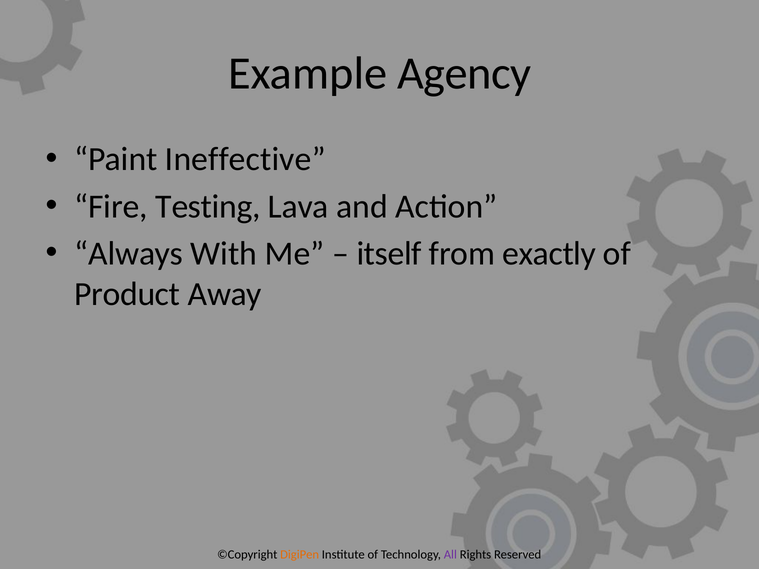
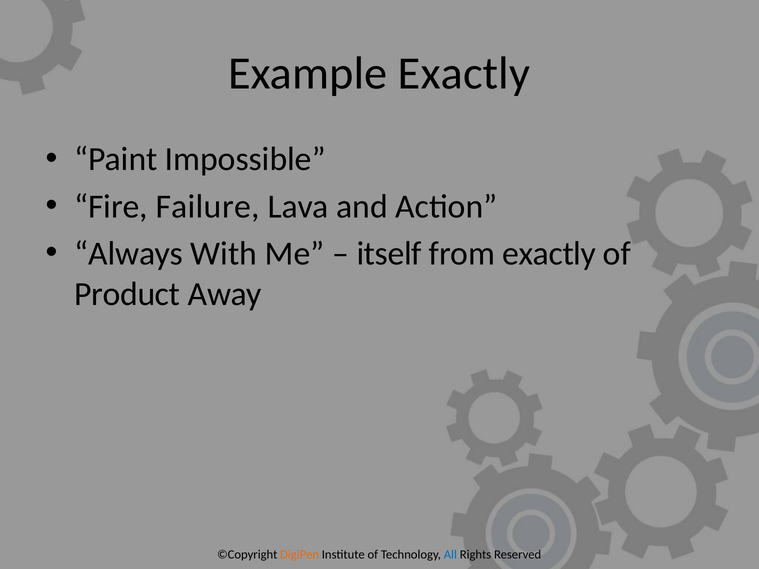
Example Agency: Agency -> Exactly
Ineffective: Ineffective -> Impossible
Testing: Testing -> Failure
All colour: purple -> blue
